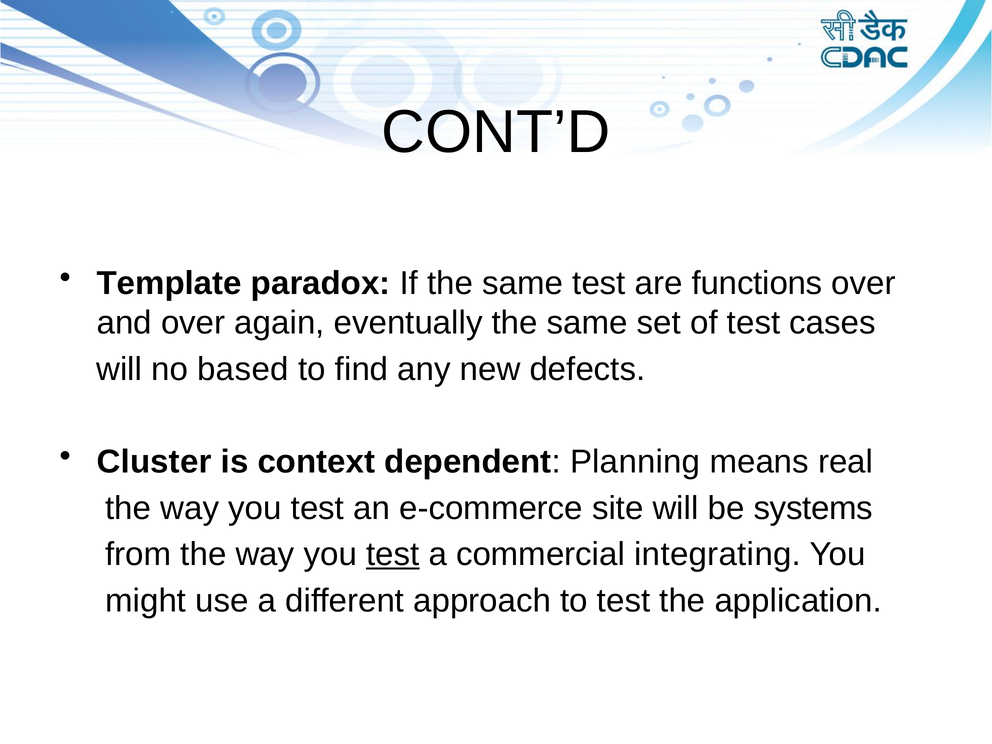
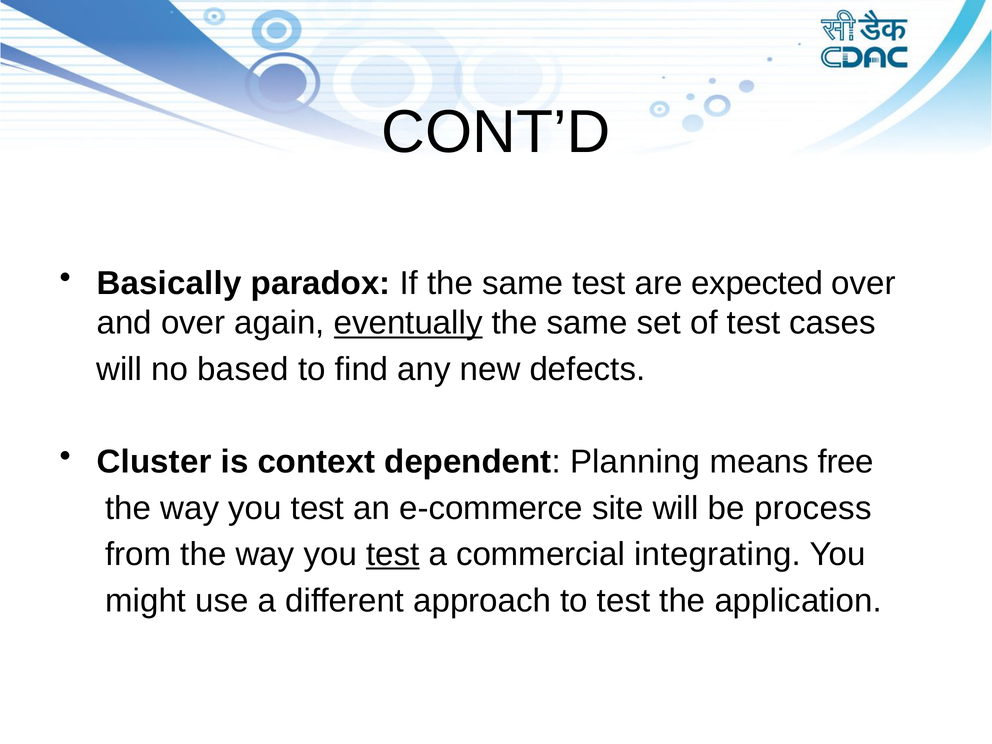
Template: Template -> Basically
functions: functions -> expected
eventually underline: none -> present
real: real -> free
systems: systems -> process
